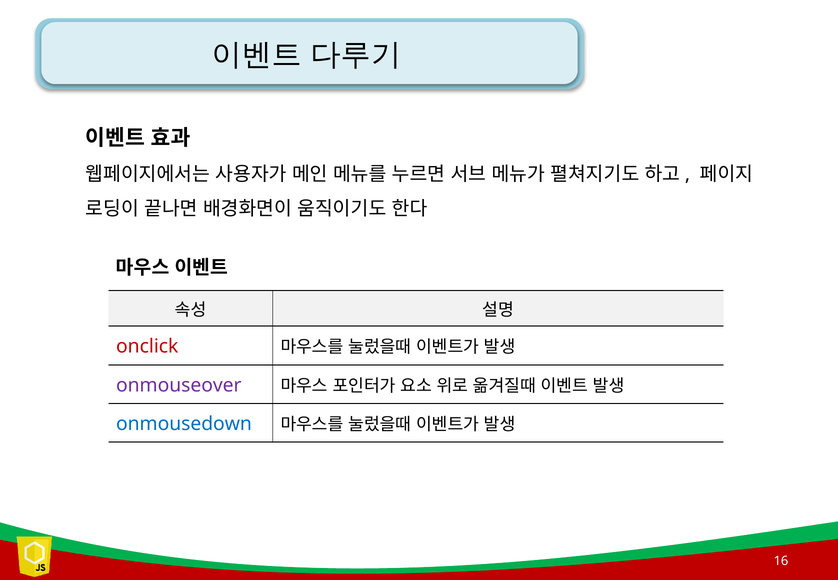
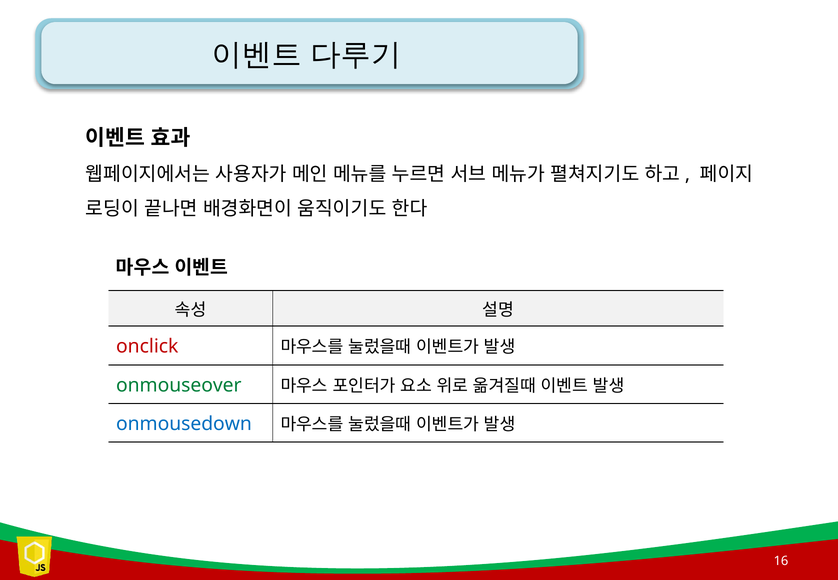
onmouseover colour: purple -> green
